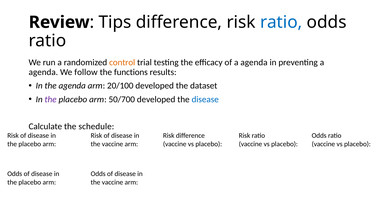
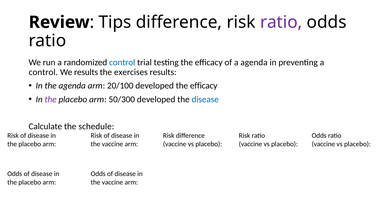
ratio at (281, 22) colour: blue -> purple
control at (122, 63) colour: orange -> blue
agenda at (43, 72): agenda -> control
We follow: follow -> results
functions: functions -> exercises
developed the dataset: dataset -> efficacy
50/700: 50/700 -> 50/300
